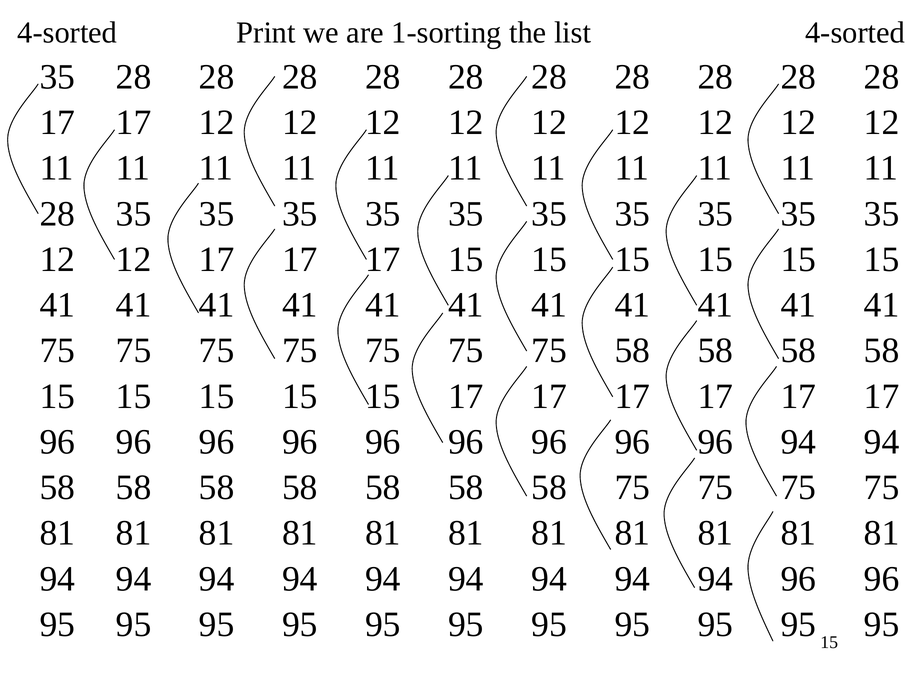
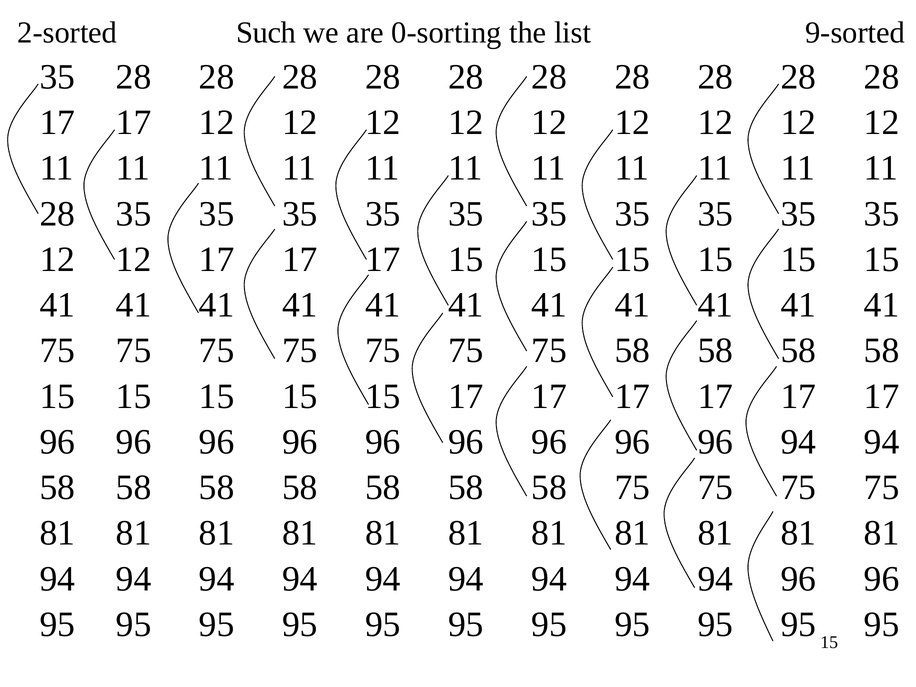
4-sorted at (67, 33): 4-sorted -> 2-sorted
Print: Print -> Such
1-sorting: 1-sorting -> 0-sorting
list 4-sorted: 4-sorted -> 9-sorted
